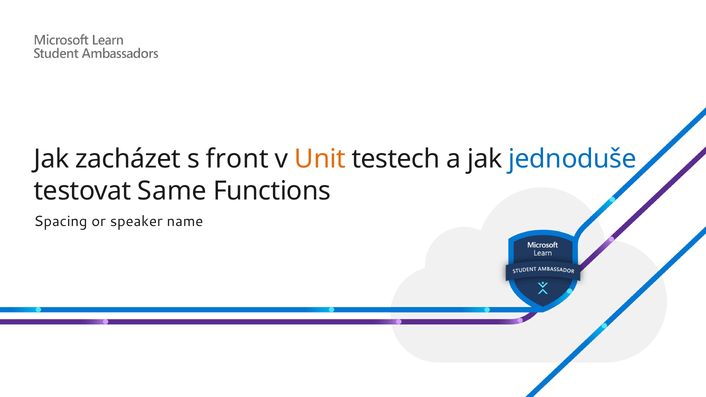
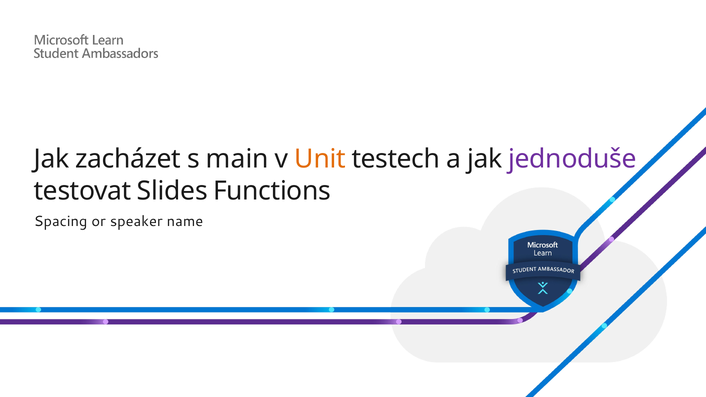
front: front -> main
jednoduše colour: blue -> purple
Same: Same -> Slides
